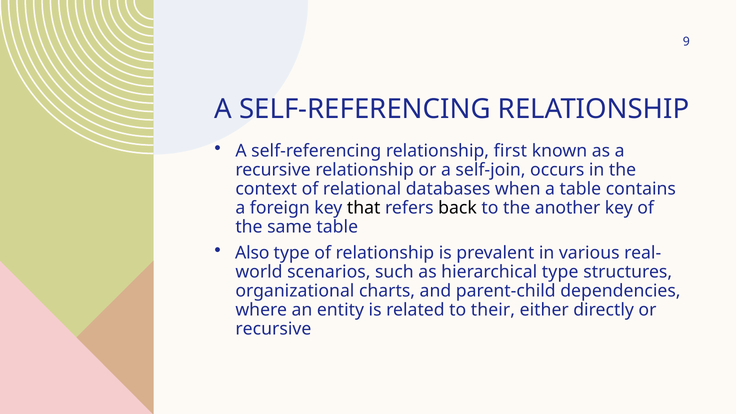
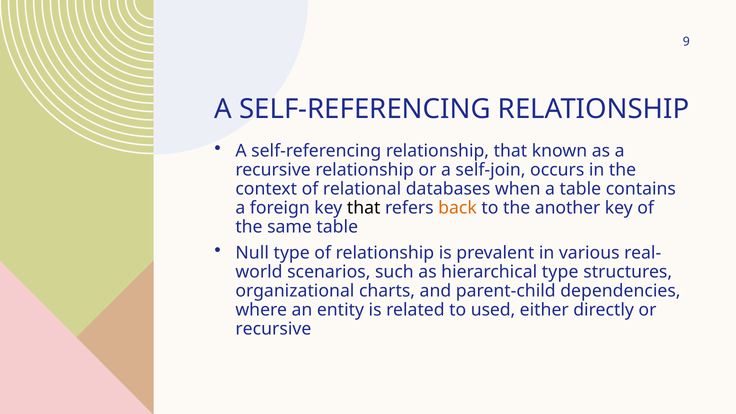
relationship first: first -> that
back colour: black -> orange
Also: Also -> Null
their: their -> used
